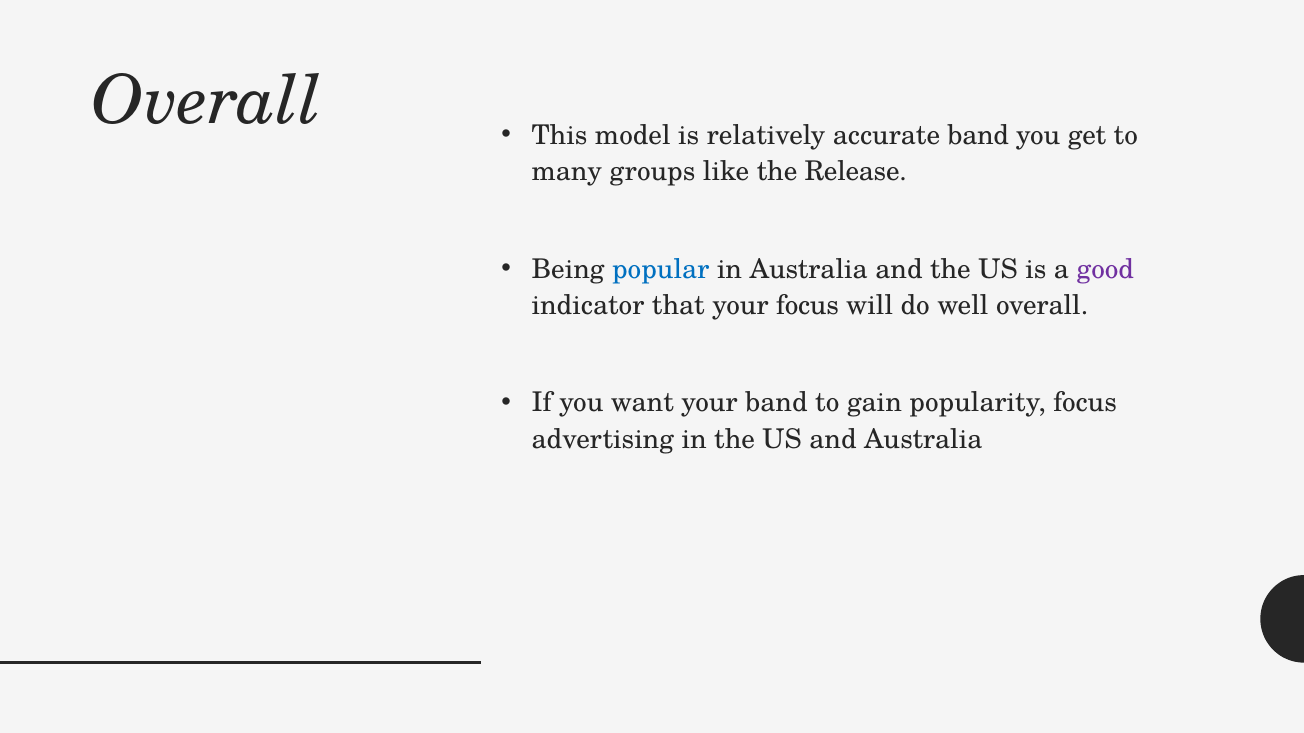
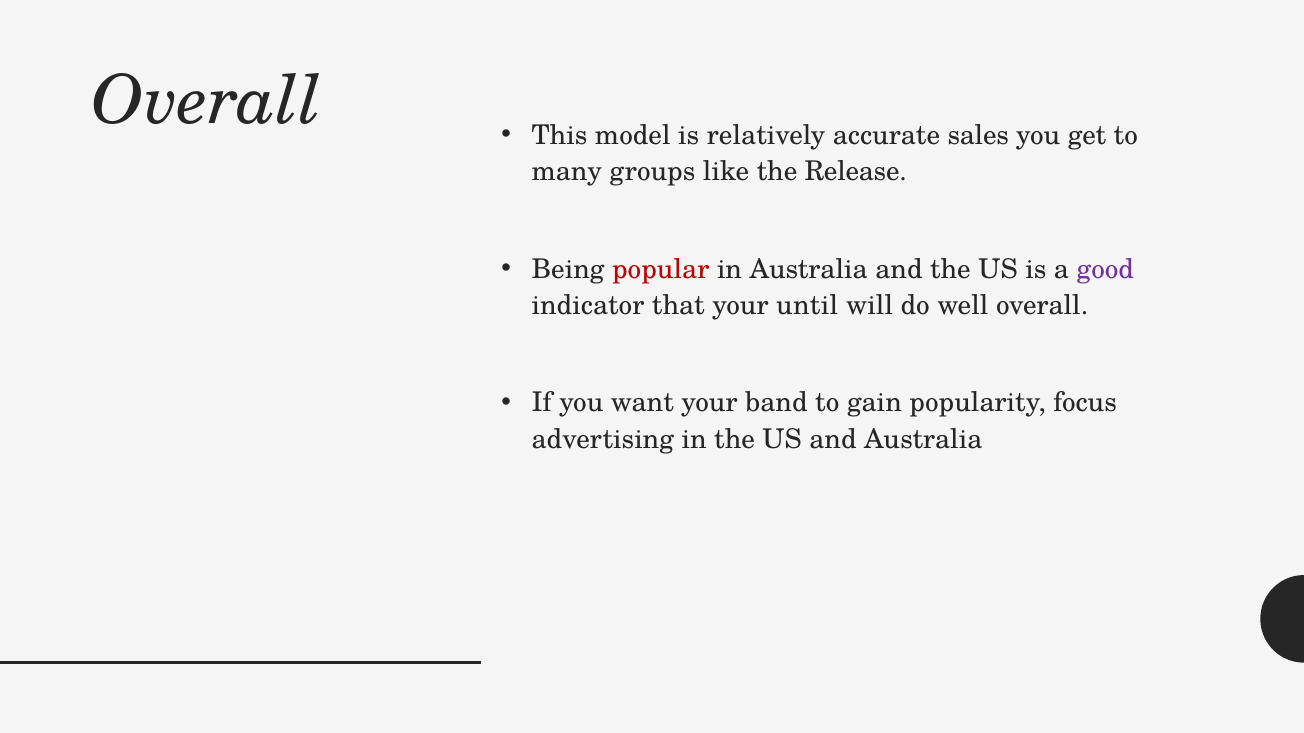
accurate band: band -> sales
popular colour: blue -> red
your focus: focus -> until
